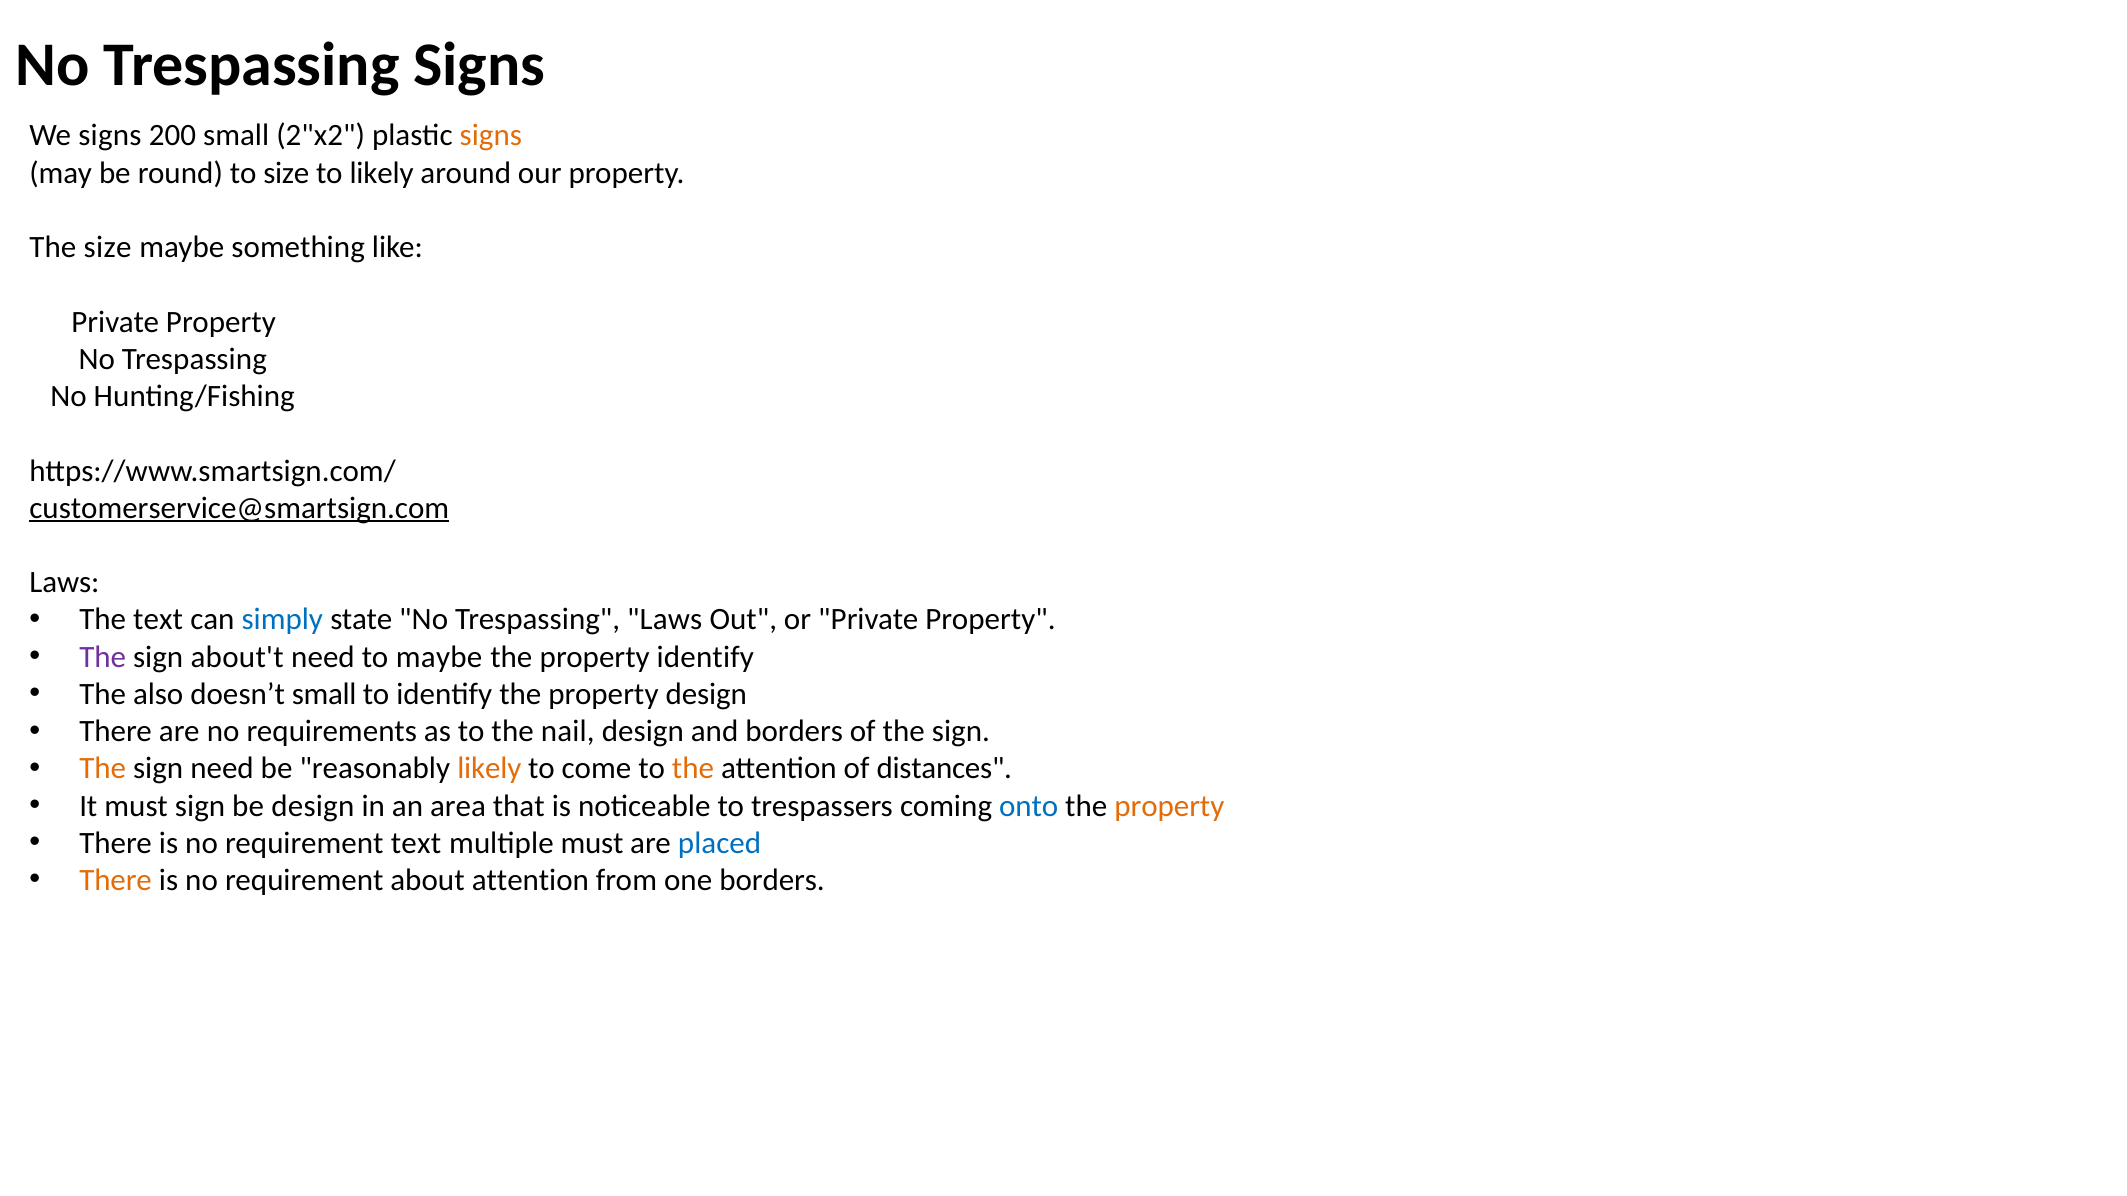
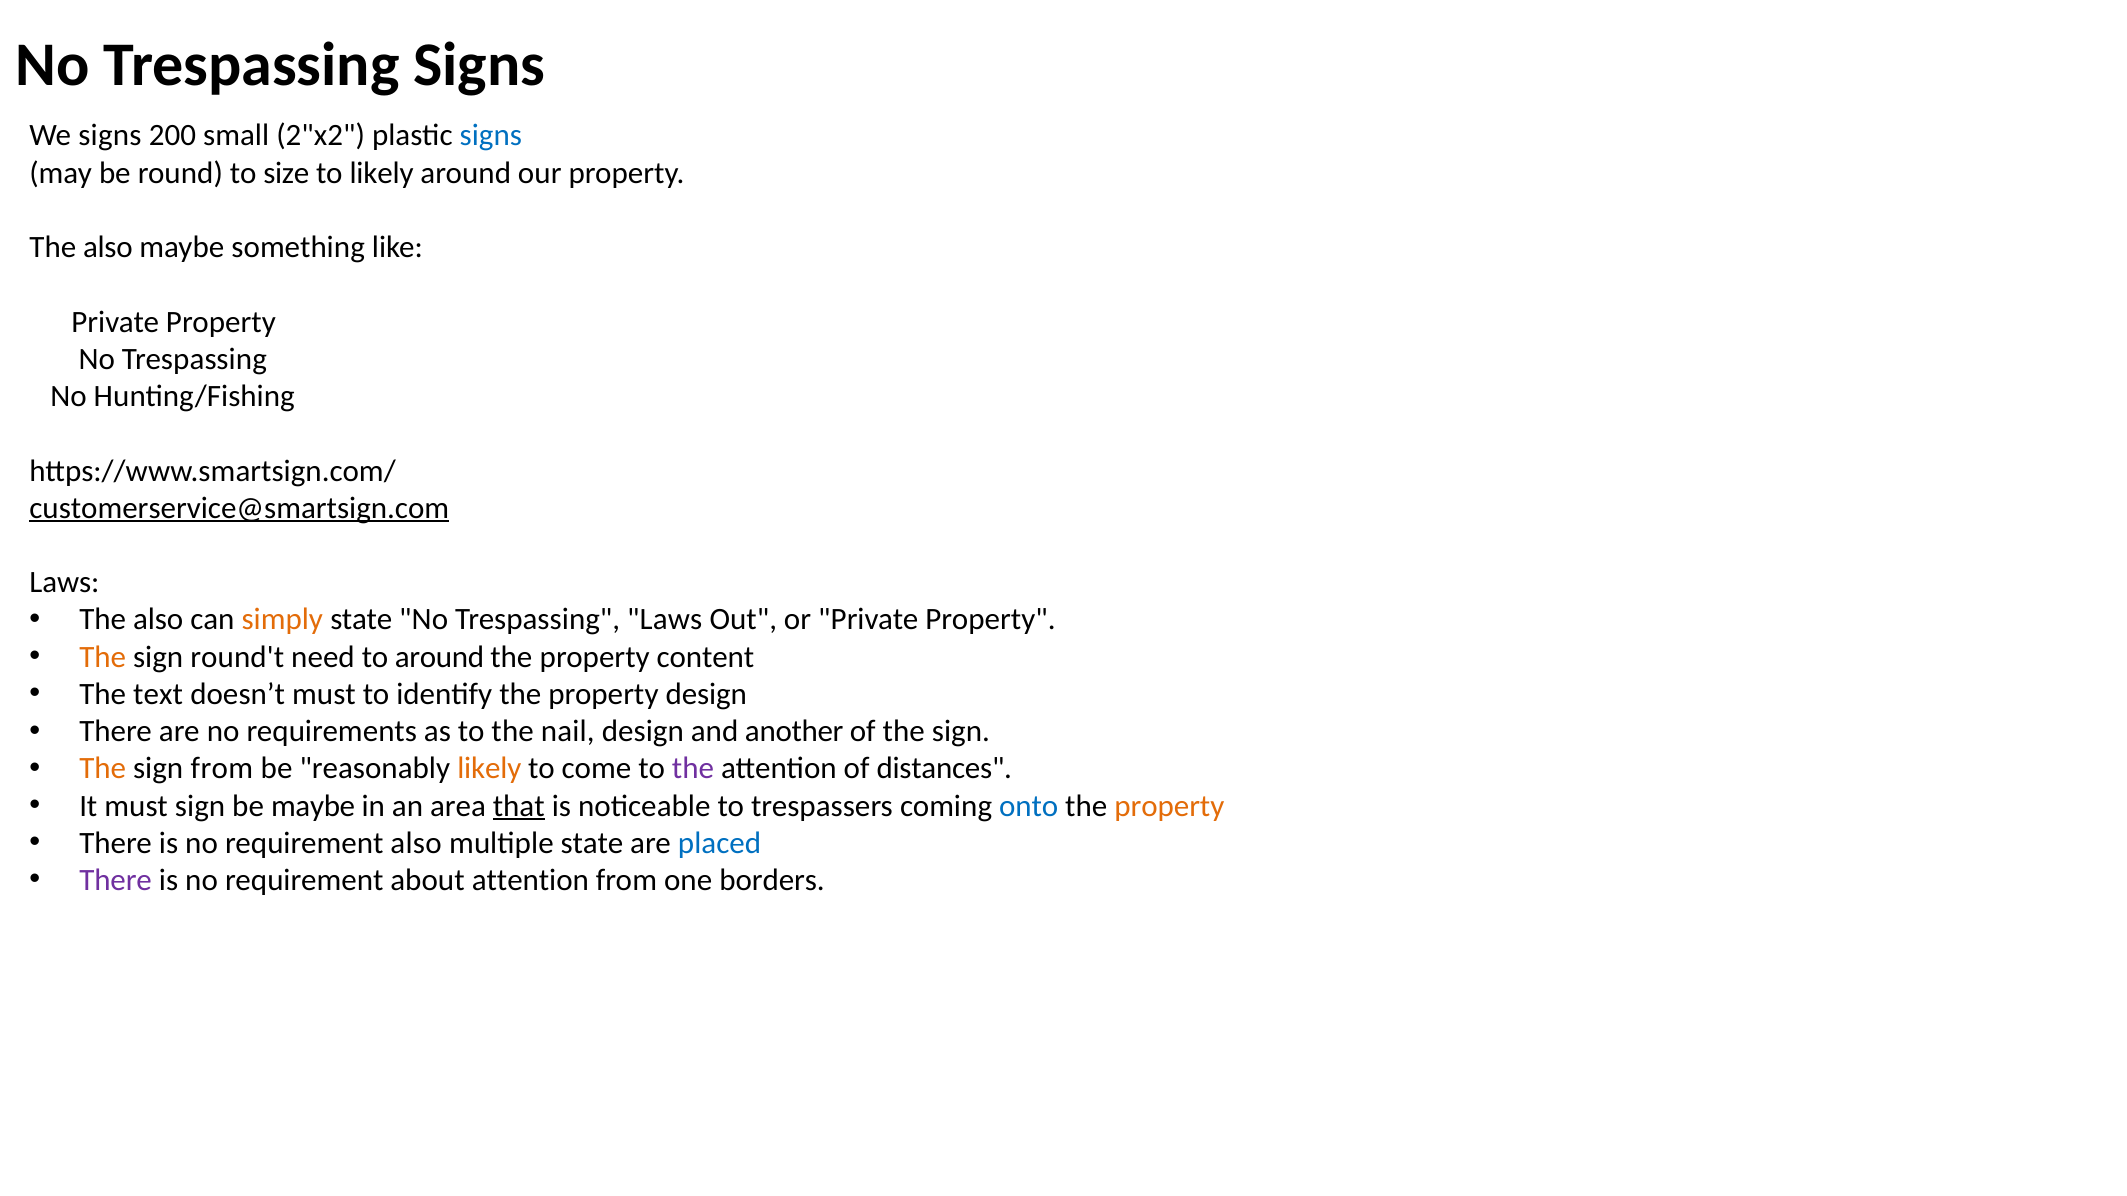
signs at (491, 136) colour: orange -> blue
size at (108, 248): size -> also
text at (158, 620): text -> also
simply colour: blue -> orange
The at (103, 657) colour: purple -> orange
about't: about't -> round't
to maybe: maybe -> around
property identify: identify -> content
also: also -> text
doesn’t small: small -> must
and borders: borders -> another
sign need: need -> from
the at (693, 769) colour: orange -> purple
be design: design -> maybe
that underline: none -> present
requirement text: text -> also
multiple must: must -> state
There at (116, 881) colour: orange -> purple
